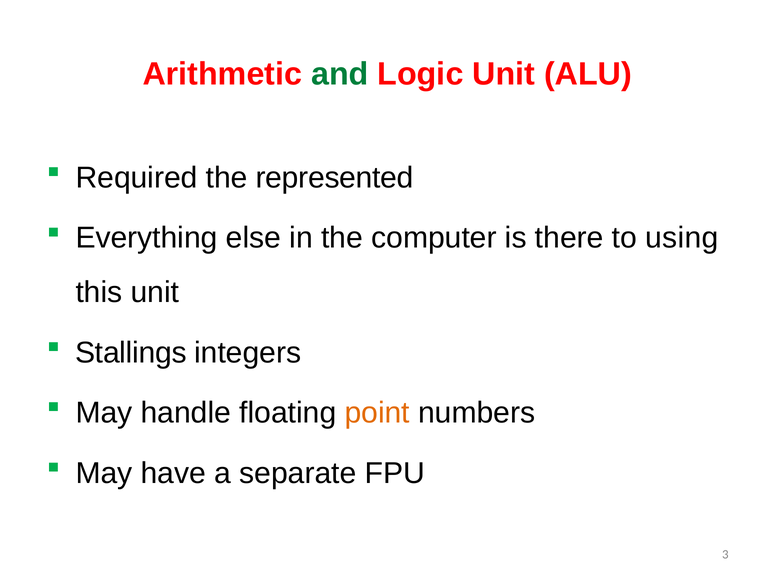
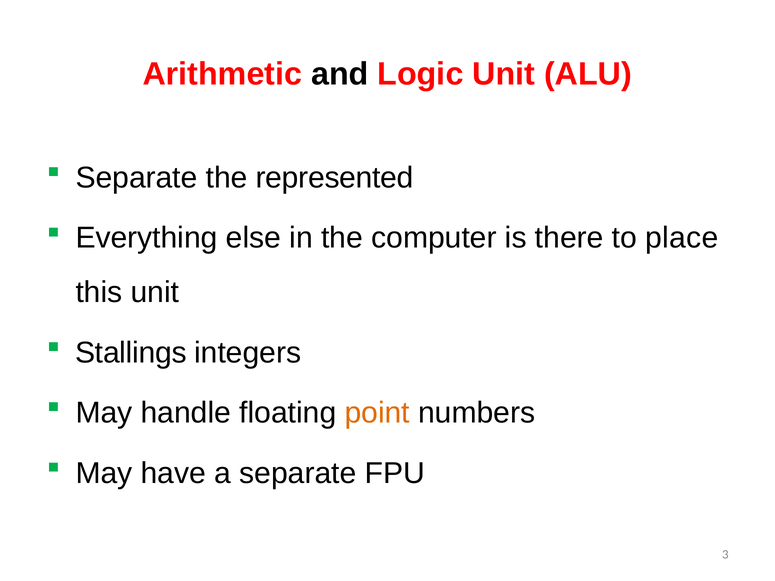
and colour: green -> black
Required at (137, 178): Required -> Separate
using: using -> place
